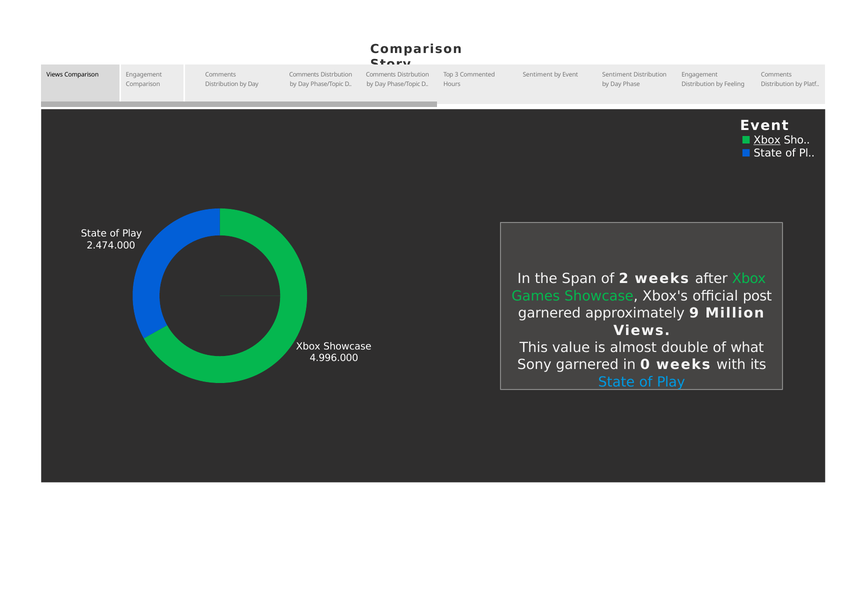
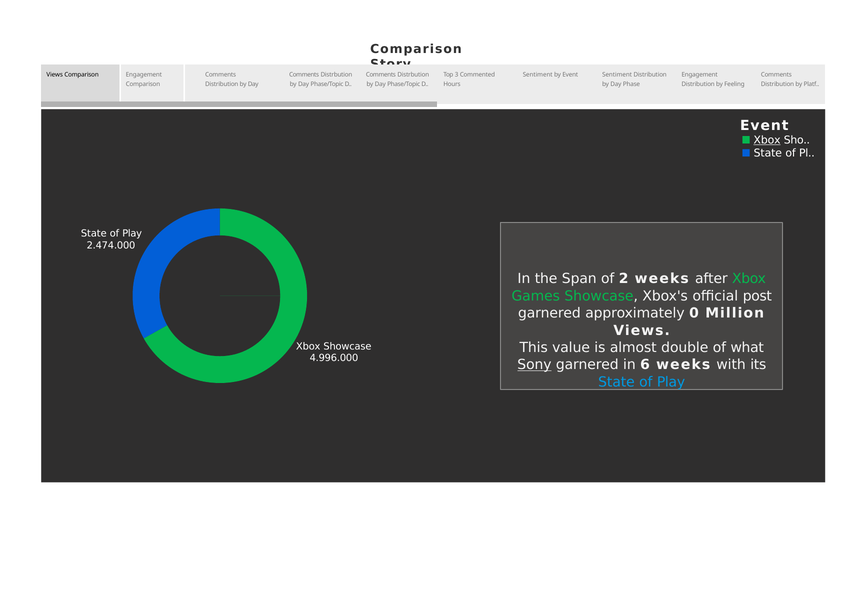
9: 9 -> 0
Sony underline: none -> present
0: 0 -> 6
